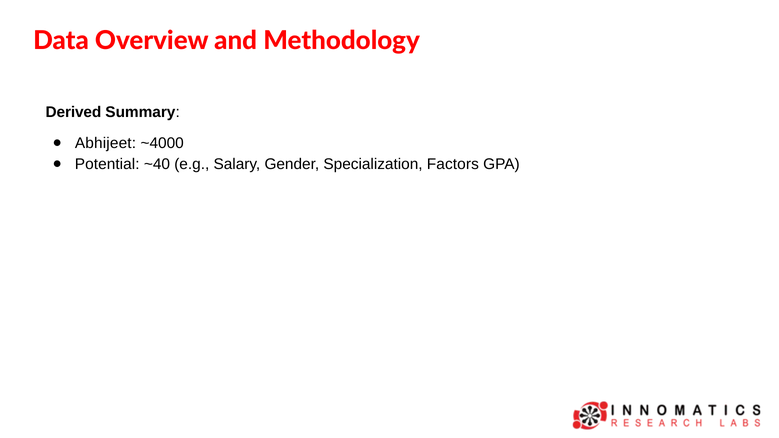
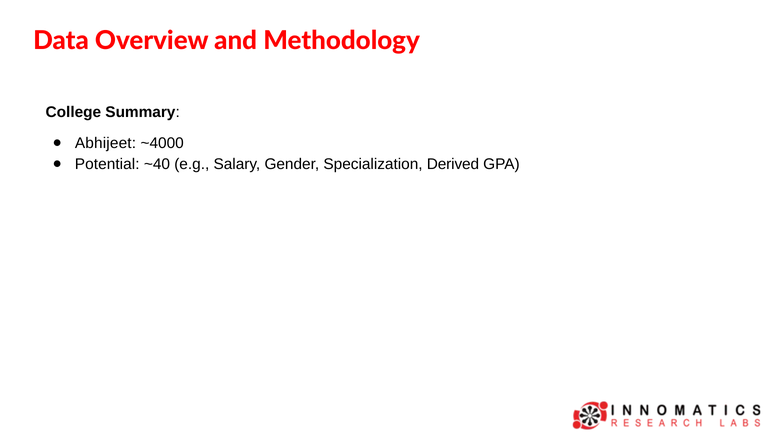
Derived: Derived -> College
Factors: Factors -> Derived
